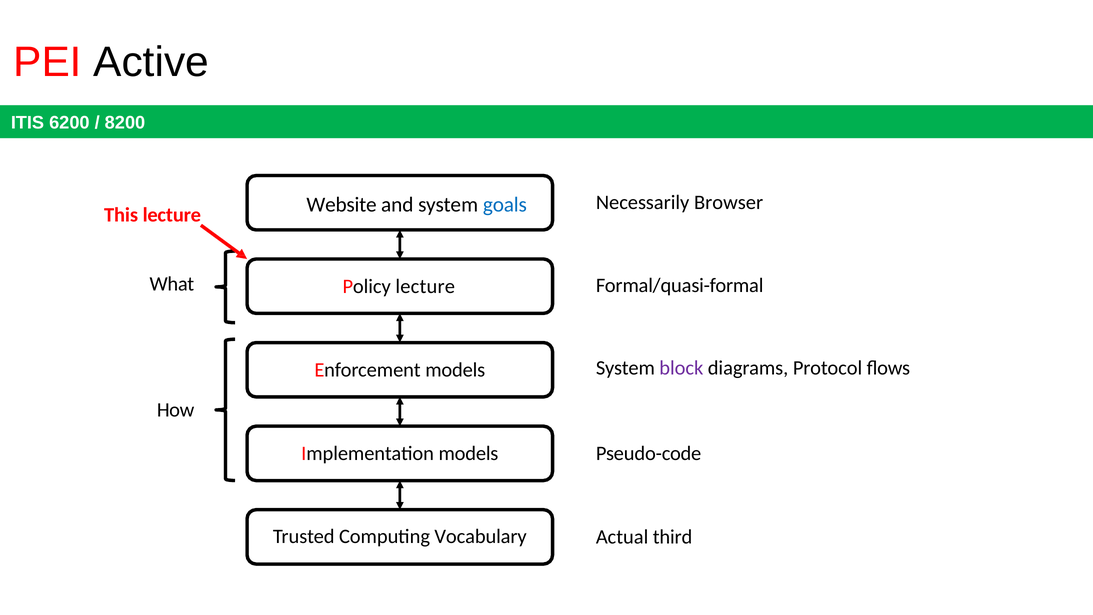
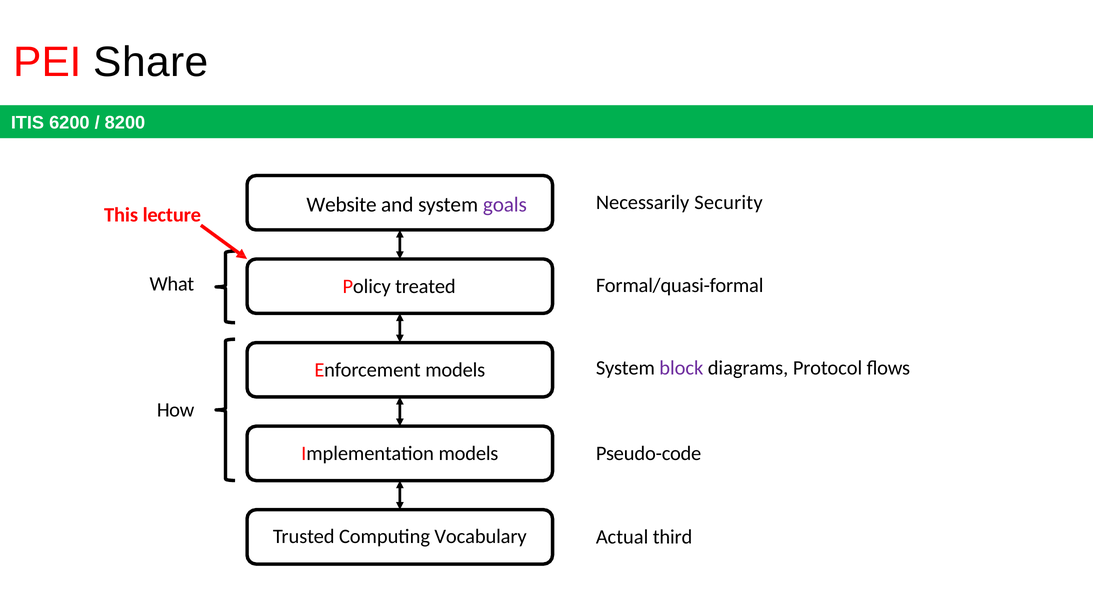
Active: Active -> Share
Browser: Browser -> Security
goals colour: blue -> purple
Policy lecture: lecture -> treated
